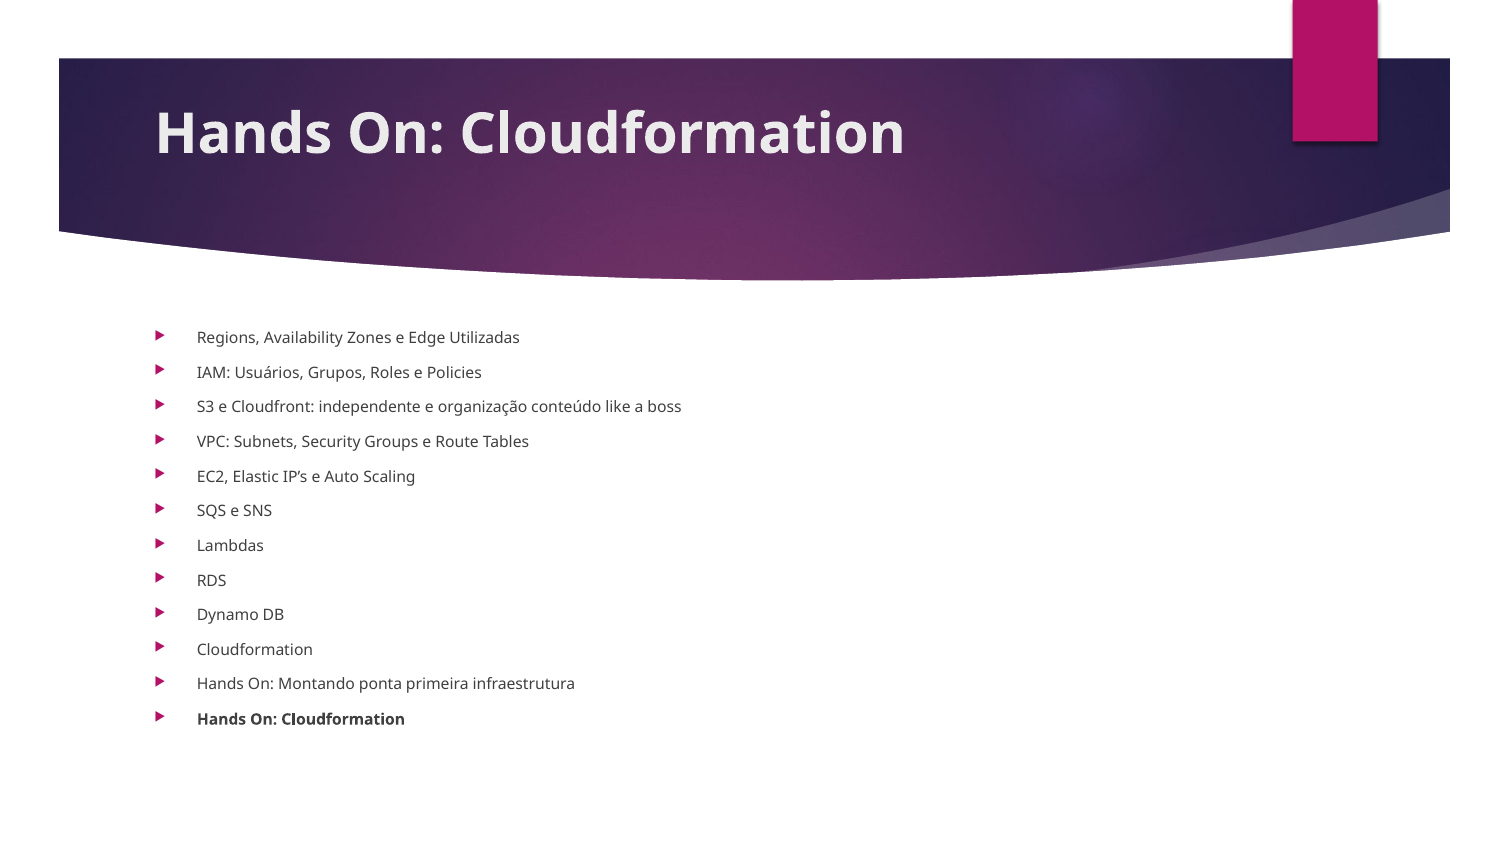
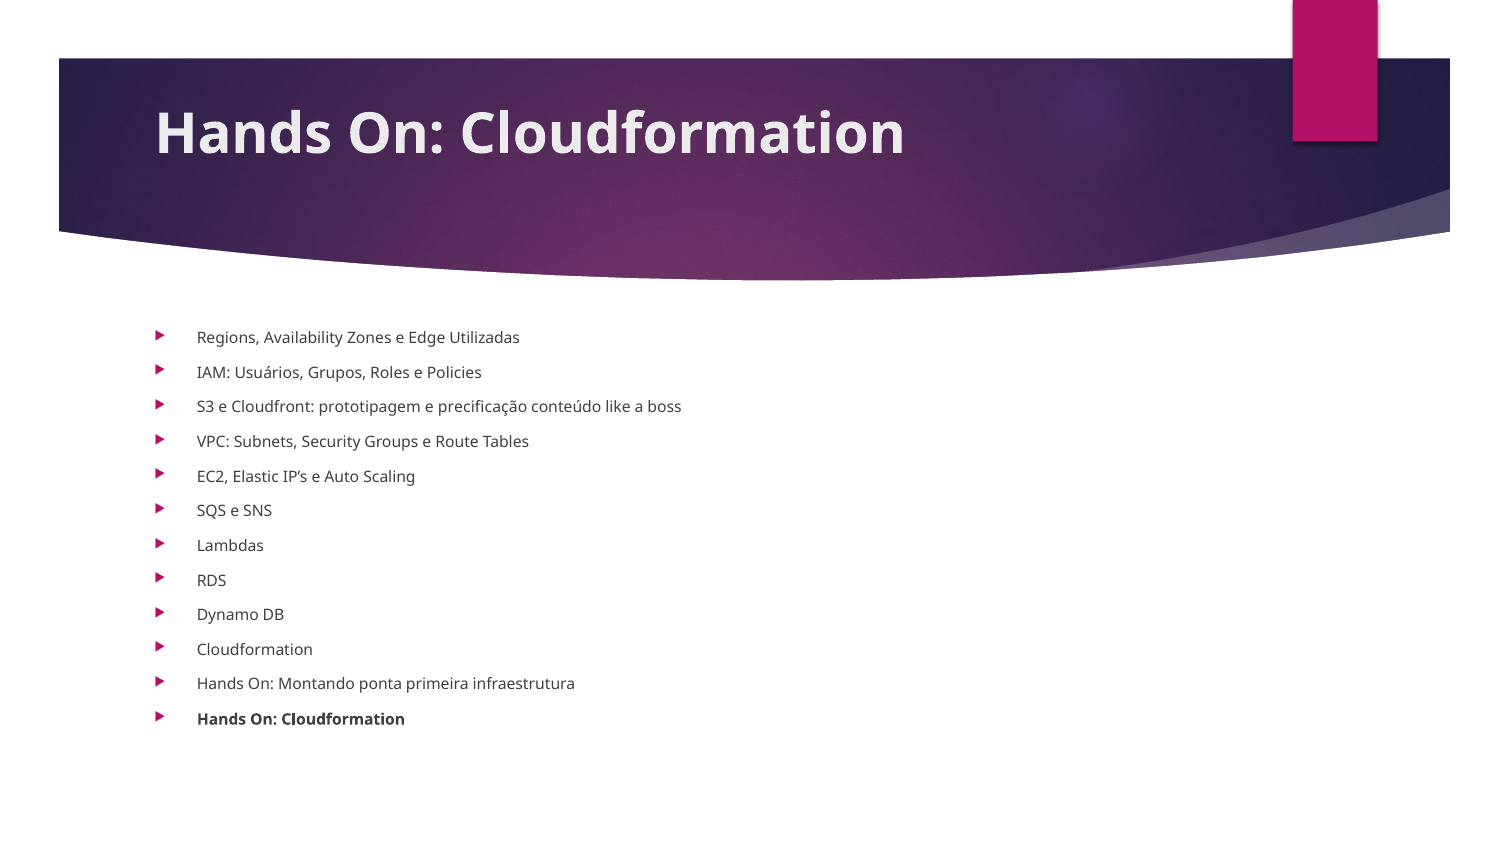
independente: independente -> prototipagem
organização: organização -> precificação
